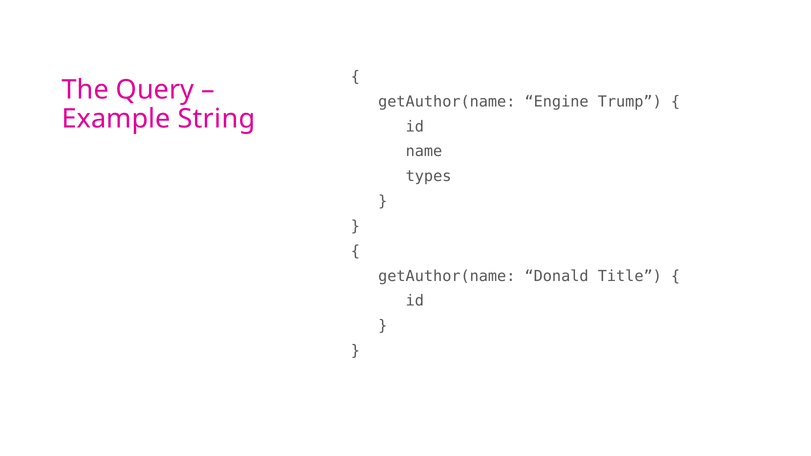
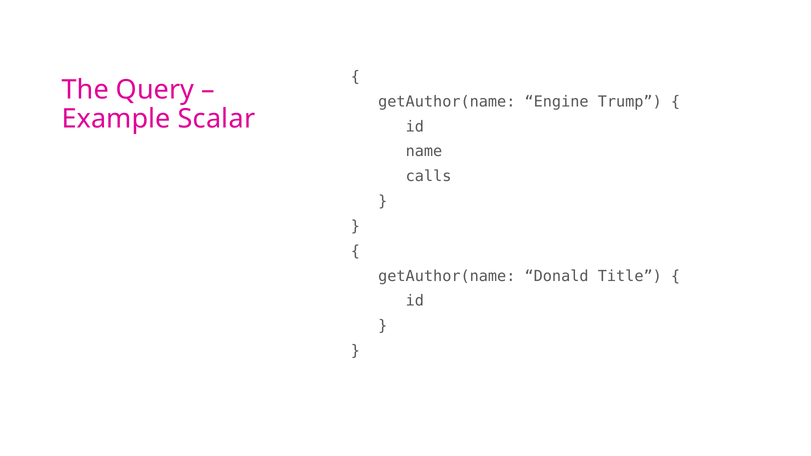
String: String -> Scalar
types: types -> calls
